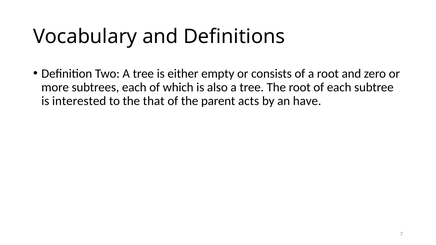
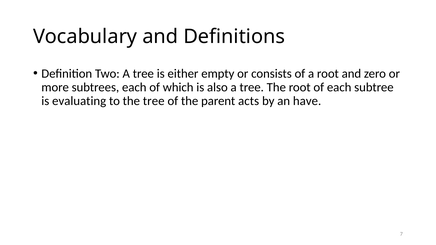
interested: interested -> evaluating
the that: that -> tree
